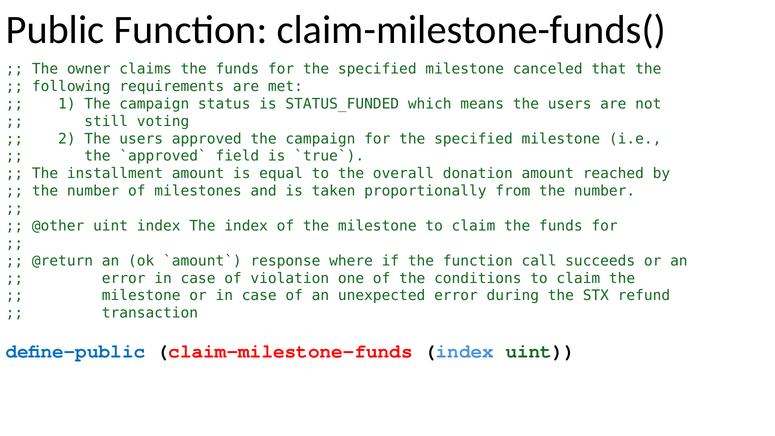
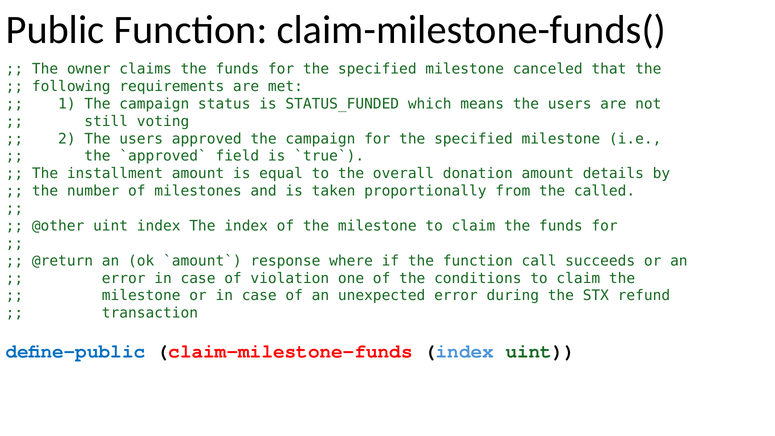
reached: reached -> details
from the number: number -> called
